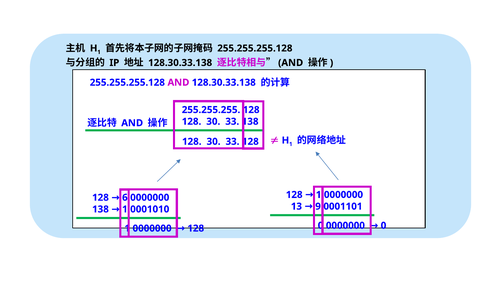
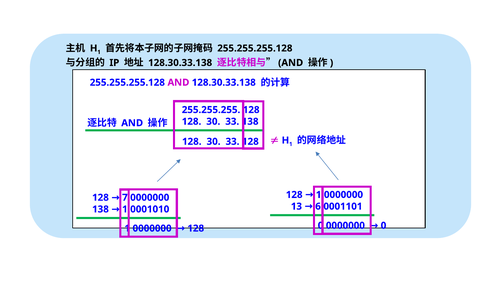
6: 6 -> 7
9: 9 -> 6
